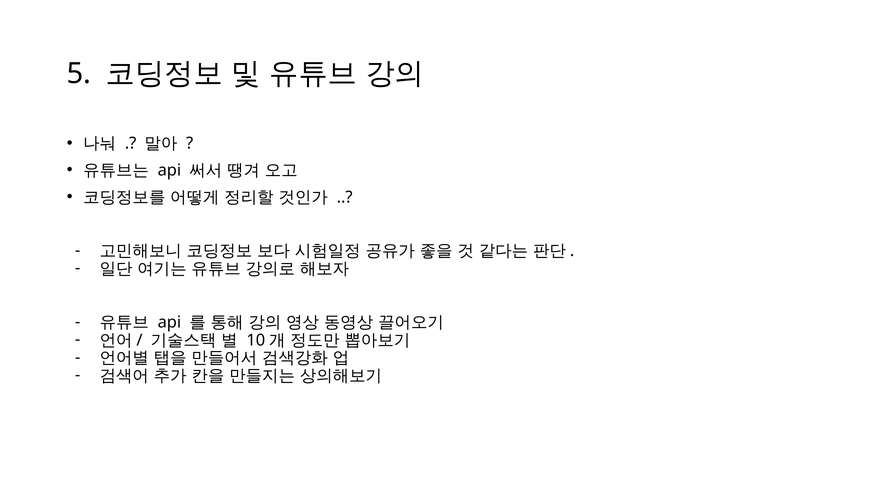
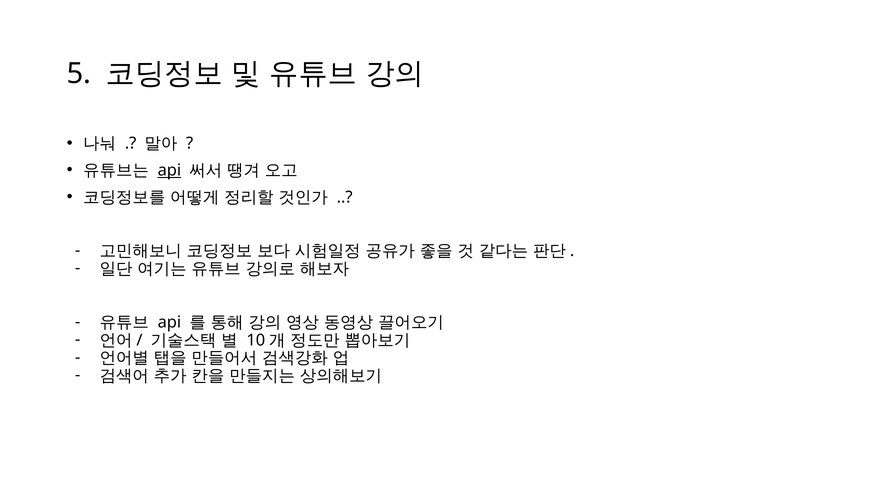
api at (169, 170) underline: none -> present
